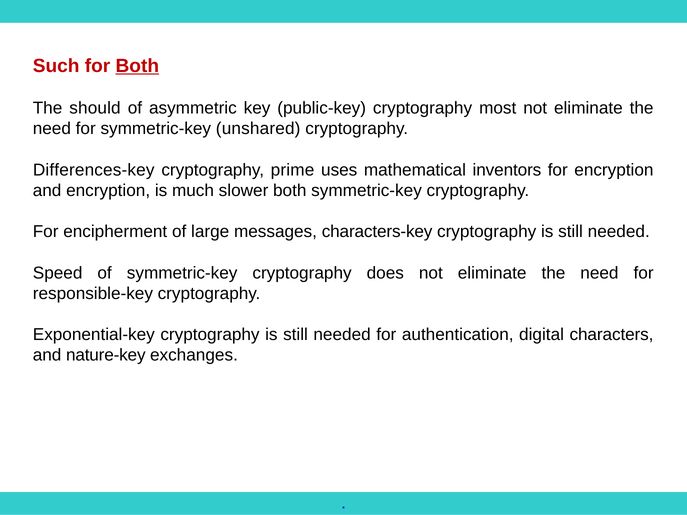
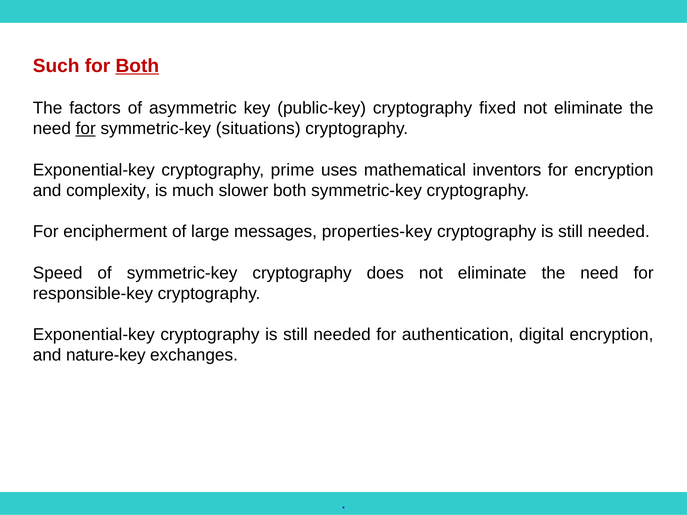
should: should -> factors
most: most -> fixed
for at (86, 129) underline: none -> present
unshared: unshared -> situations
Differences-key at (94, 170): Differences-key -> Exponential-key
and encryption: encryption -> complexity
characters-key: characters-key -> properties-key
digital characters: characters -> encryption
